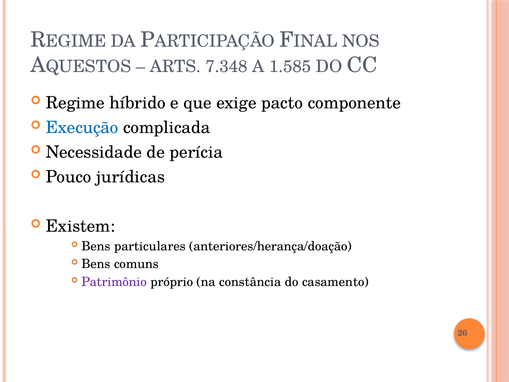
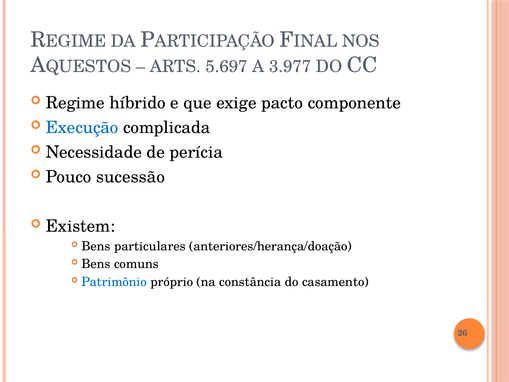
7.348: 7.348 -> 5.697
1.585: 1.585 -> 3.977
jurídicas: jurídicas -> sucessão
Patrimônio colour: purple -> blue
